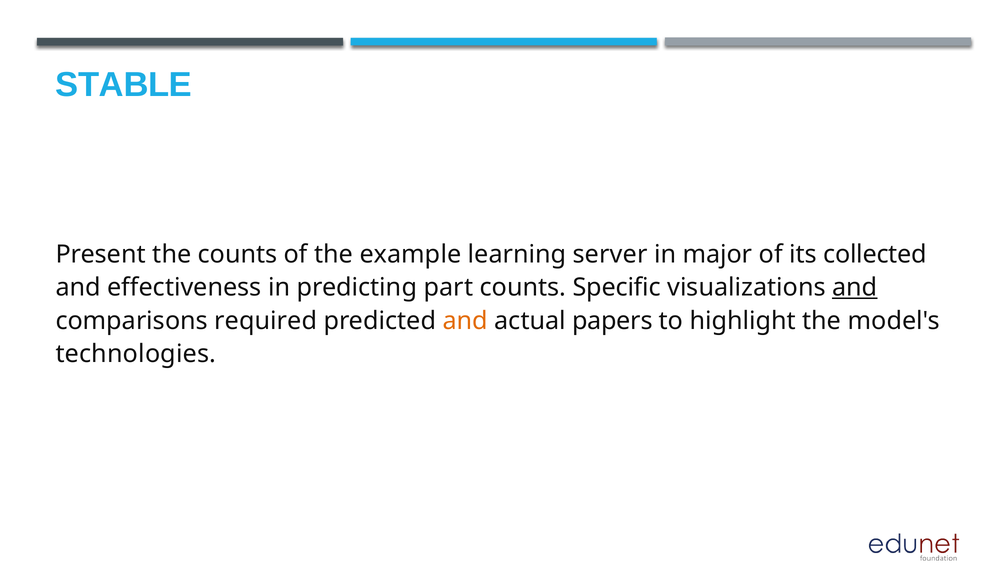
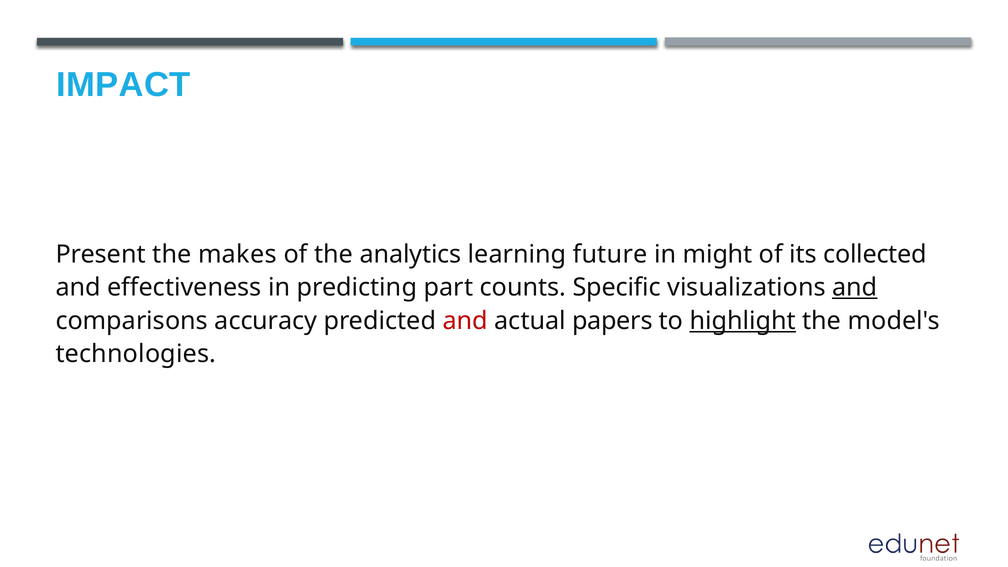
STABLE: STABLE -> IMPACT
the counts: counts -> makes
example: example -> analytics
server: server -> future
major: major -> might
required: required -> accuracy
and at (465, 321) colour: orange -> red
highlight underline: none -> present
